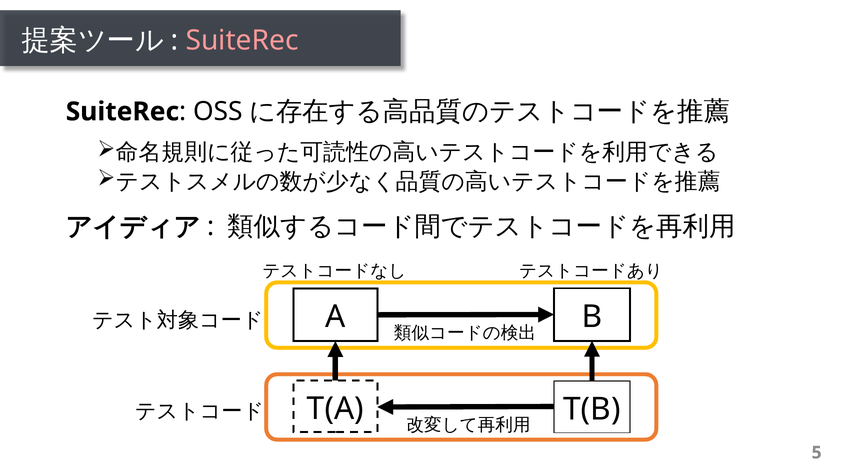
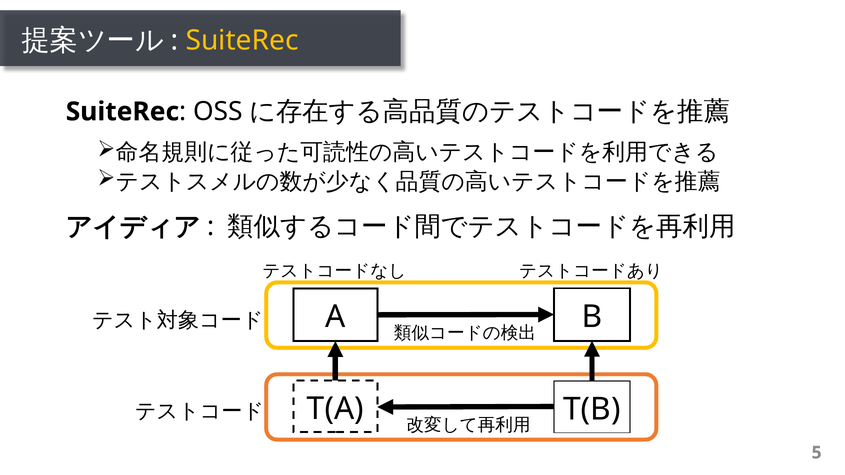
SuiteRec at (242, 40) colour: pink -> yellow
